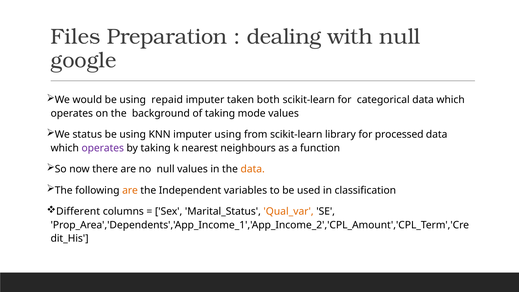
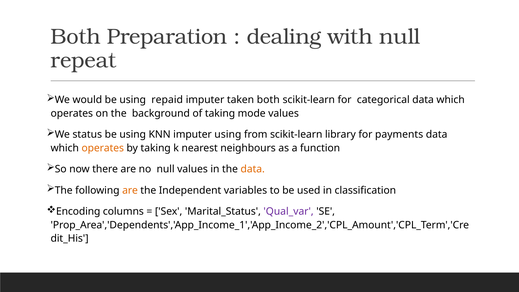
Files at (76, 37): Files -> Both
google: google -> repeat
processed: processed -> payments
operates at (103, 148) colour: purple -> orange
Different: Different -> Encoding
Qual_var colour: orange -> purple
